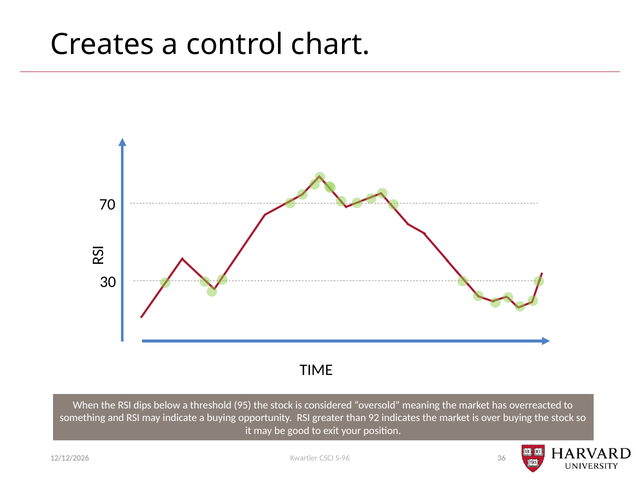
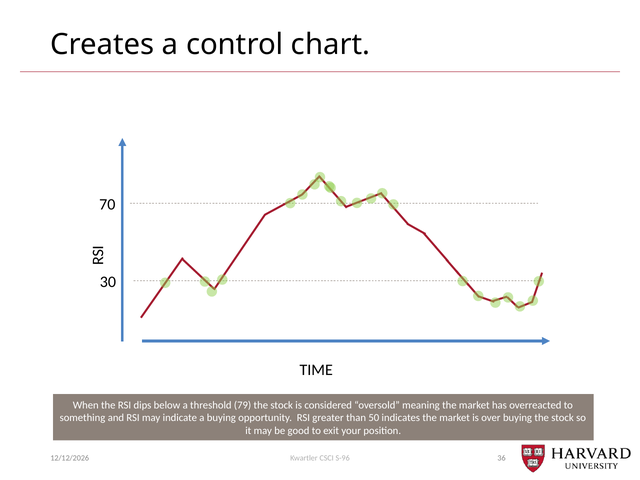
95: 95 -> 79
92: 92 -> 50
